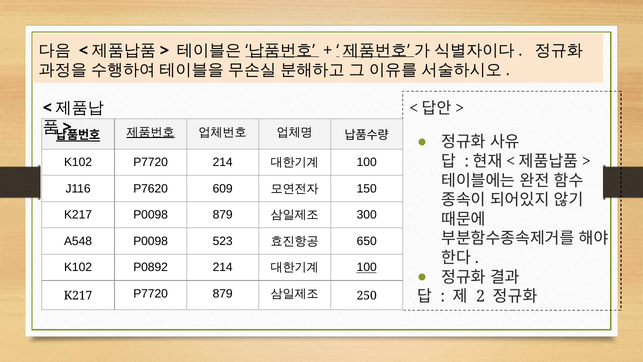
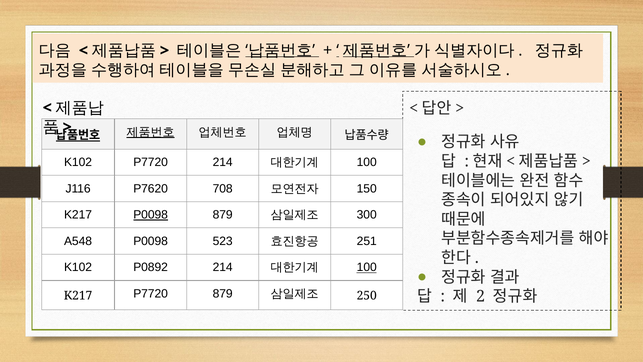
609: 609 -> 708
P0098 at (151, 215) underline: none -> present
650: 650 -> 251
